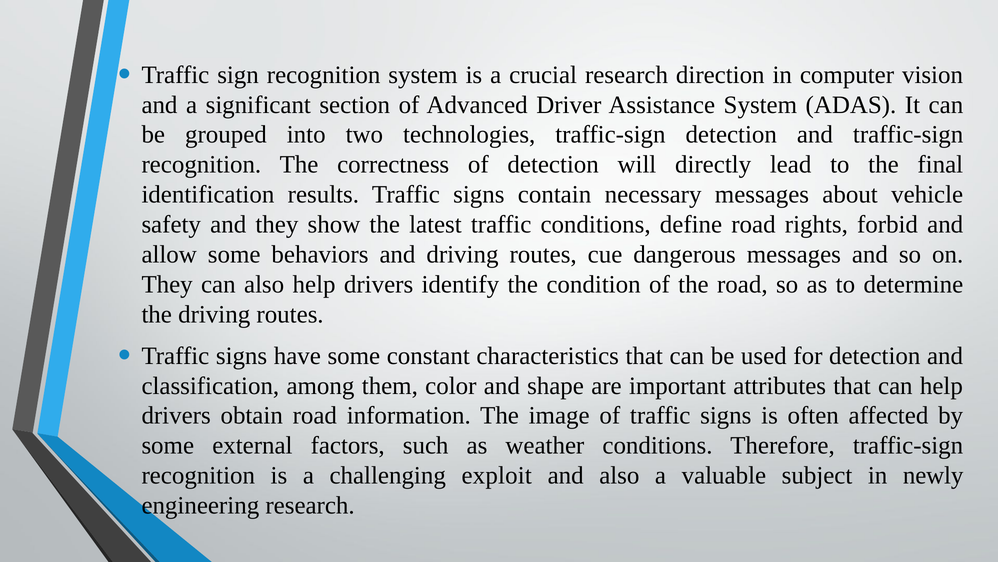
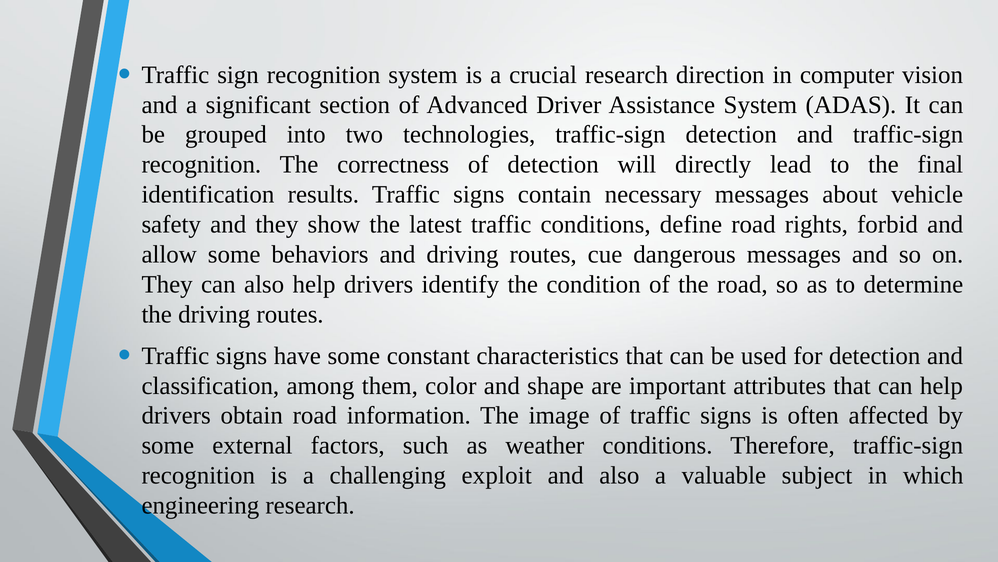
newly: newly -> which
